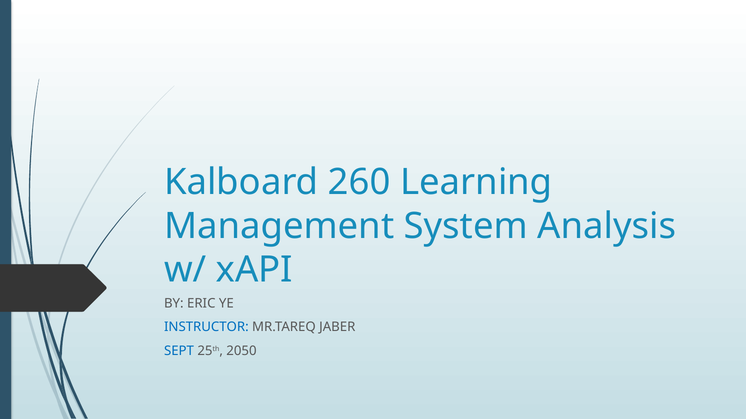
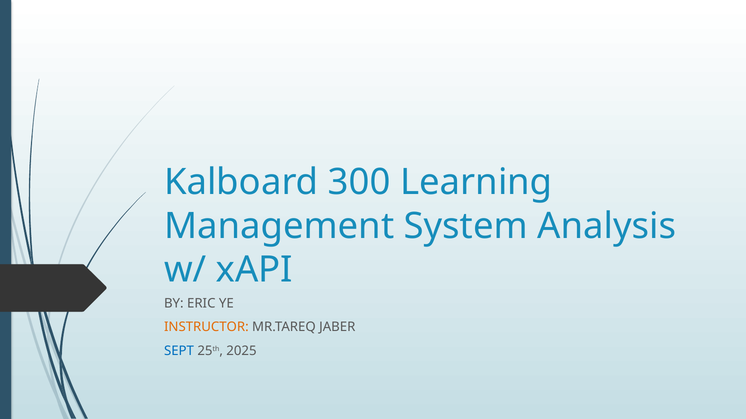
260: 260 -> 300
INSTRUCTOR colour: blue -> orange
2050: 2050 -> 2025
